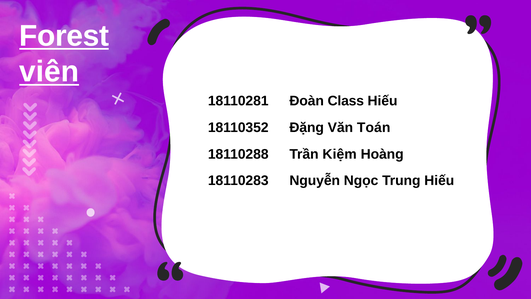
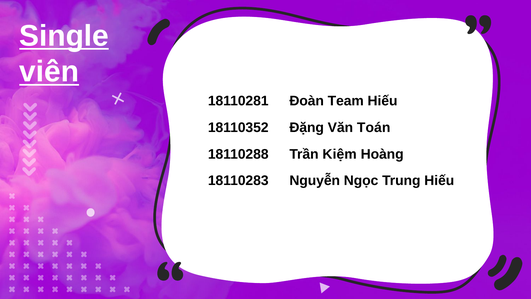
Forest: Forest -> Single
Class: Class -> Team
